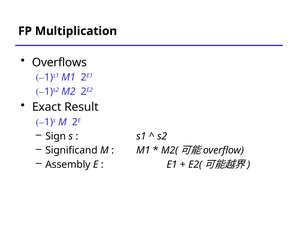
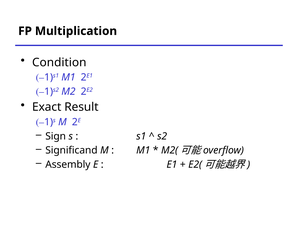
Overflows: Overflows -> Condition
